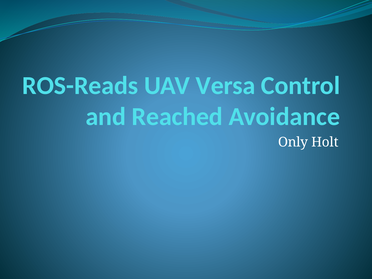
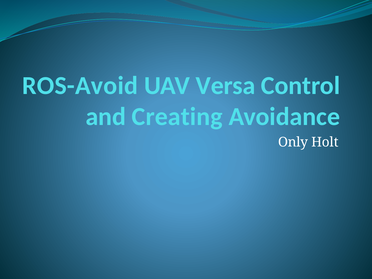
ROS-Reads: ROS-Reads -> ROS-Avoid
Reached: Reached -> Creating
